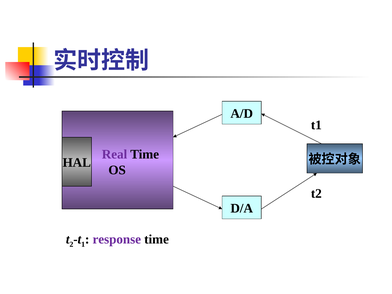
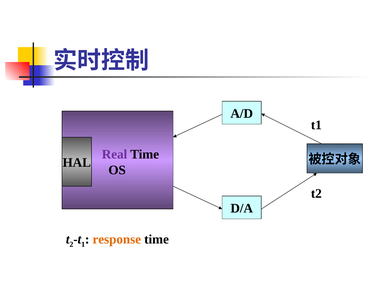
response colour: purple -> orange
